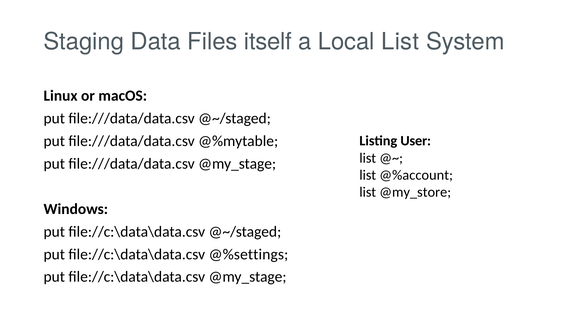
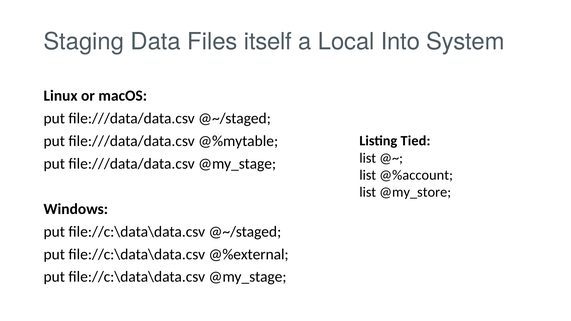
Local List: List -> Into
User: User -> Tied
@%settings: @%settings -> @%external
